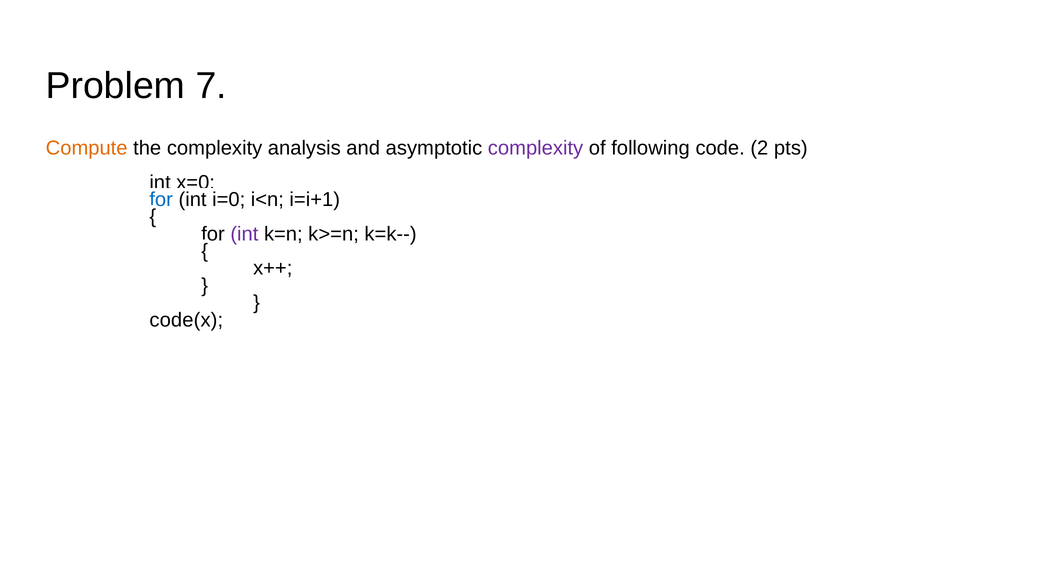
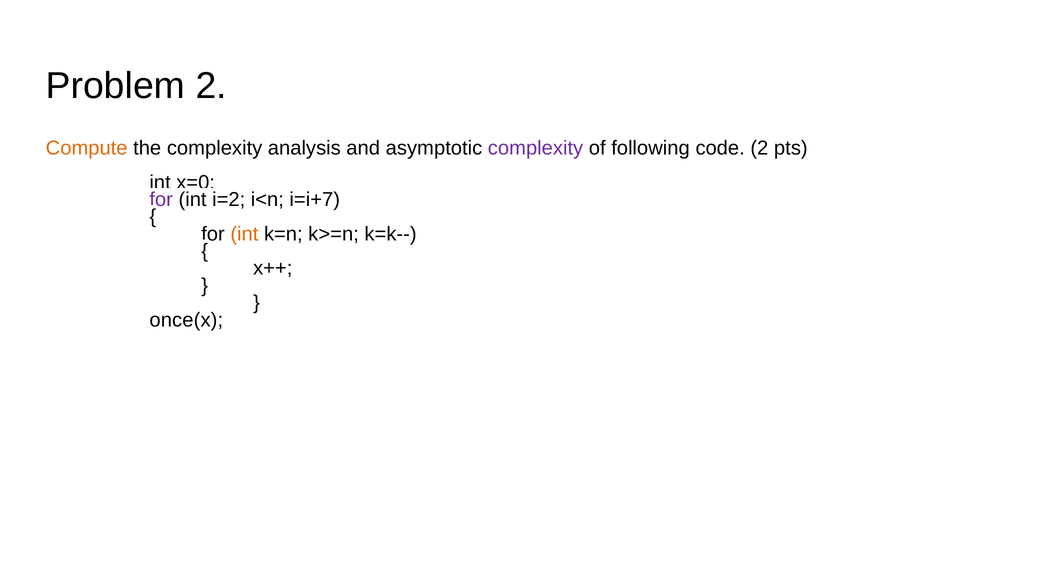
Problem 7: 7 -> 2
for at (161, 200) colour: blue -> purple
i=0: i=0 -> i=2
i=i+1: i=i+1 -> i=i+7
int at (244, 234) colour: purple -> orange
code(x: code(x -> once(x
